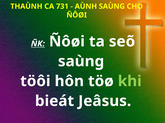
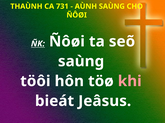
khi colour: light green -> pink
